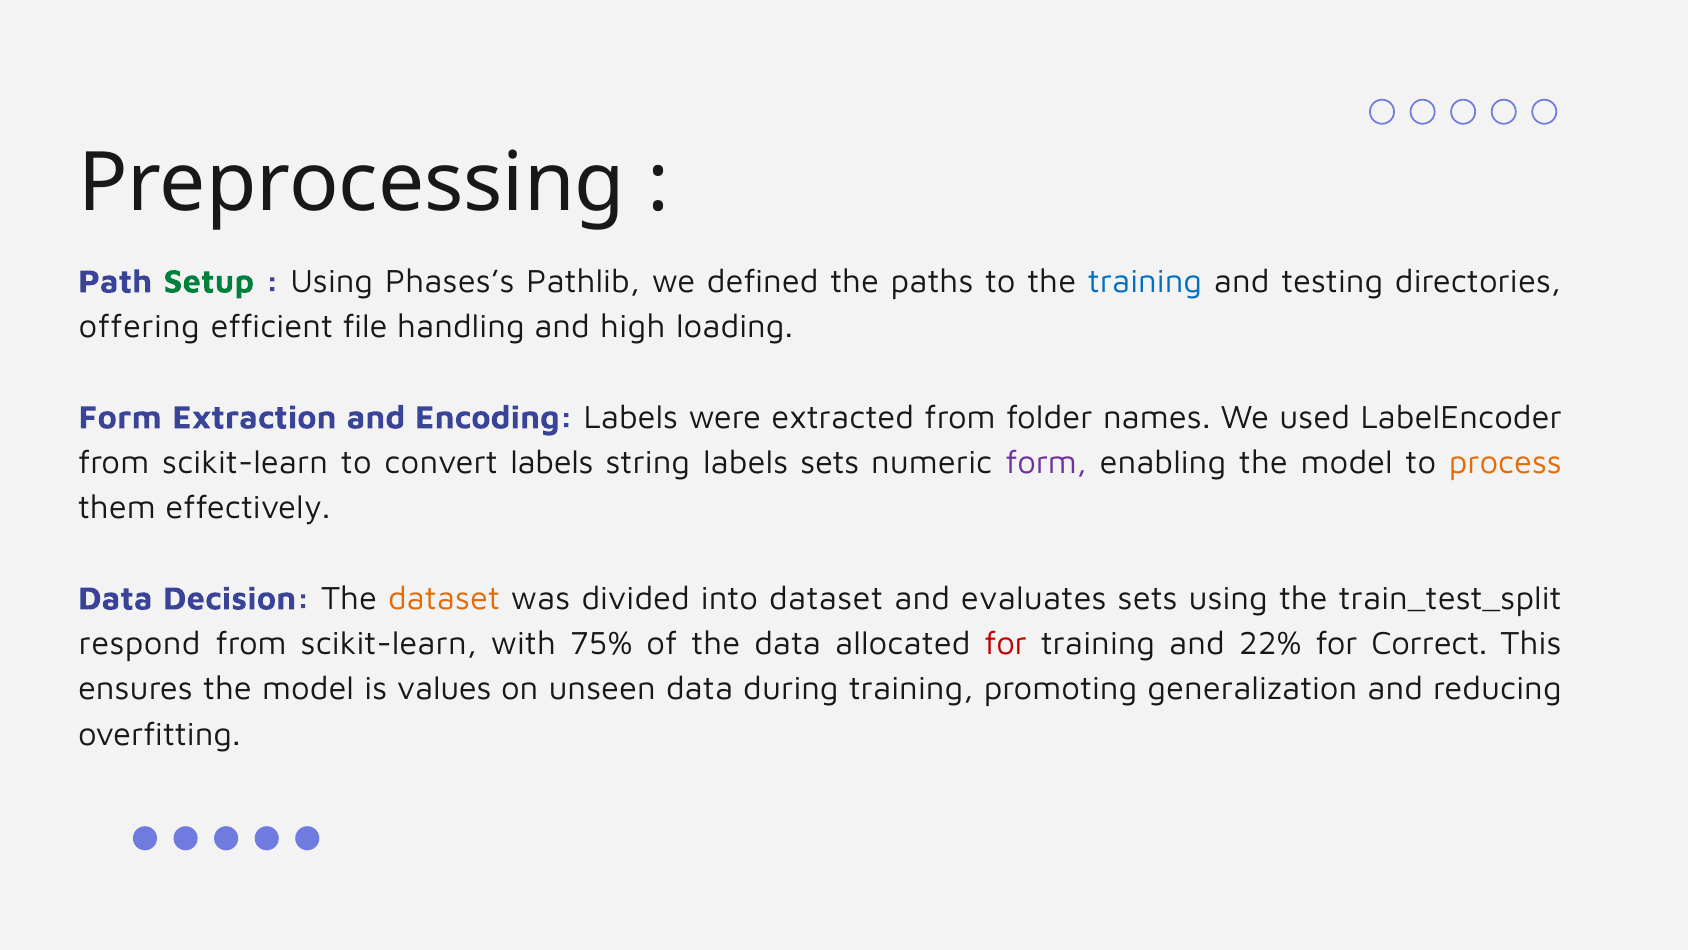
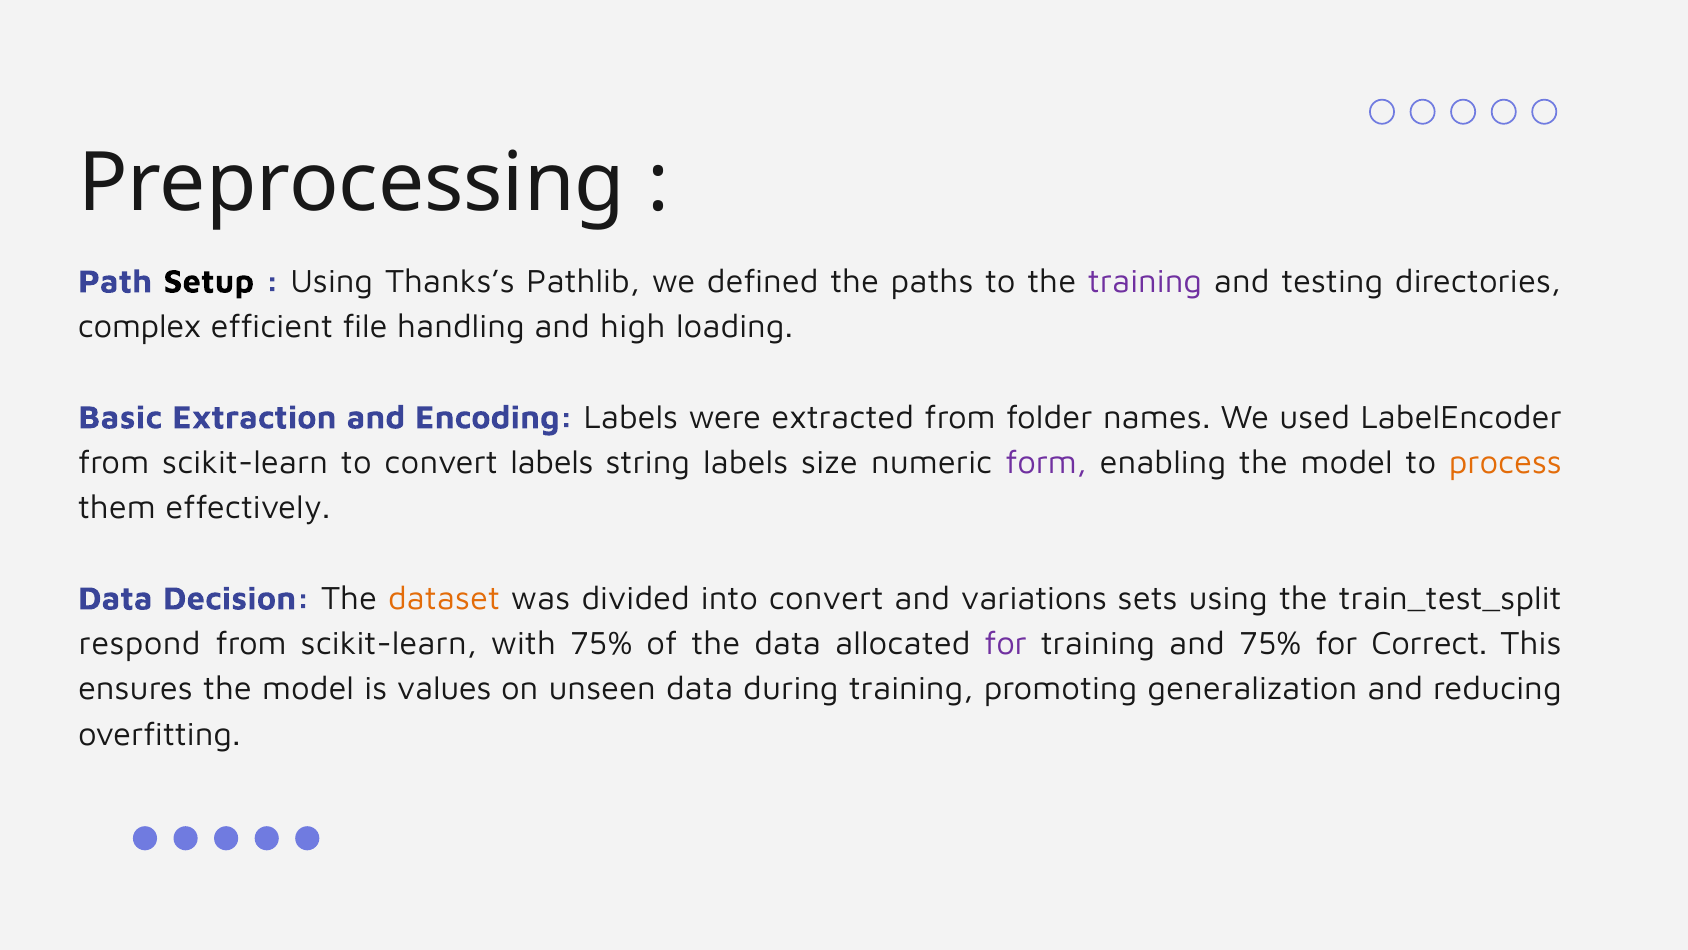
Setup colour: green -> black
Phases’s: Phases’s -> Thanks’s
training at (1145, 282) colour: blue -> purple
offering: offering -> complex
Form at (120, 417): Form -> Basic
labels sets: sets -> size
into dataset: dataset -> convert
evaluates: evaluates -> variations
for at (1006, 644) colour: red -> purple
and 22%: 22% -> 75%
